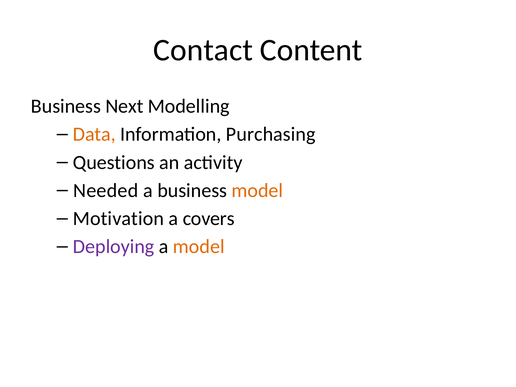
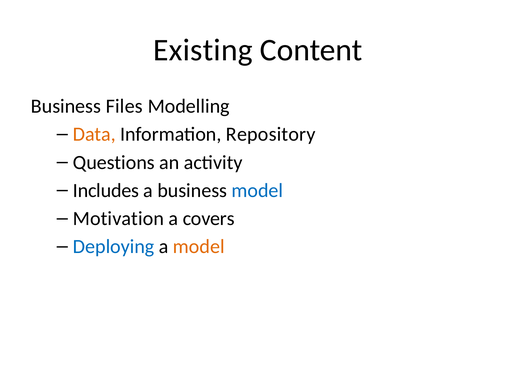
Contact: Contact -> Existing
Next: Next -> Files
Purchasing: Purchasing -> Repository
Needed: Needed -> Includes
model at (257, 190) colour: orange -> blue
Deploying colour: purple -> blue
